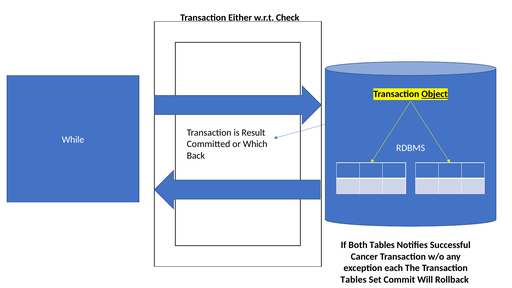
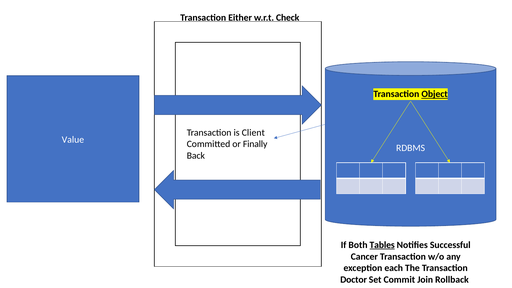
Result: Result -> Client
While: While -> Value
Which: Which -> Finally
Tables at (382, 245) underline: none -> present
Tables at (354, 280): Tables -> Doctor
Will: Will -> Join
